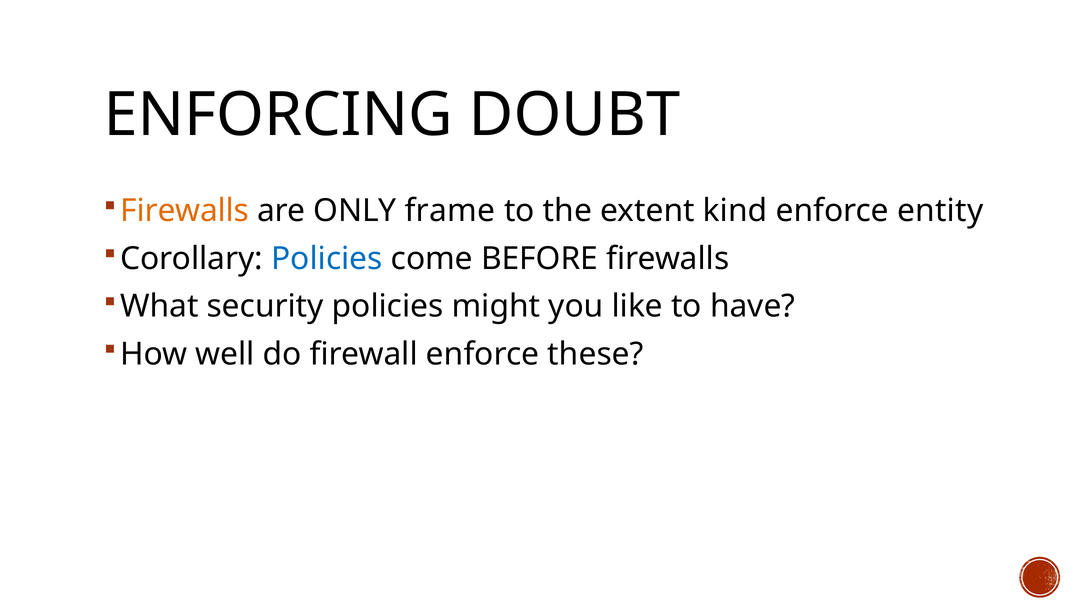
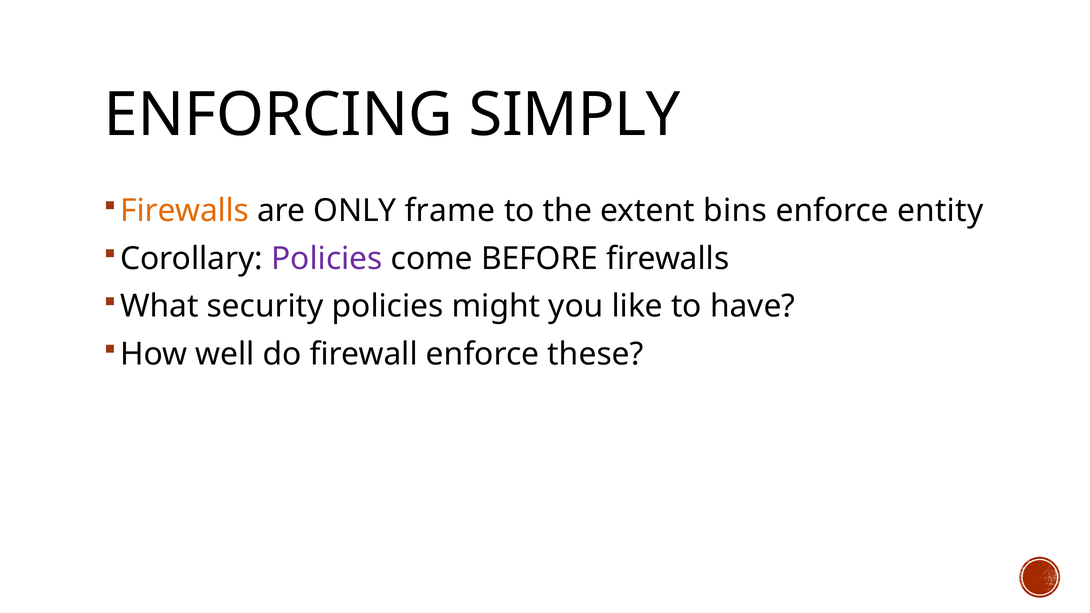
DOUBT: DOUBT -> SIMPLY
kind: kind -> bins
Policies at (327, 259) colour: blue -> purple
